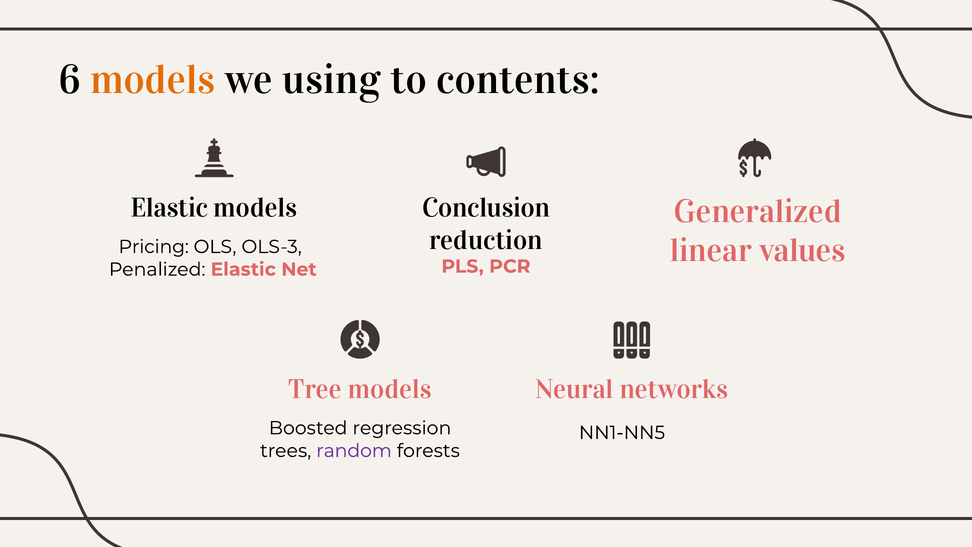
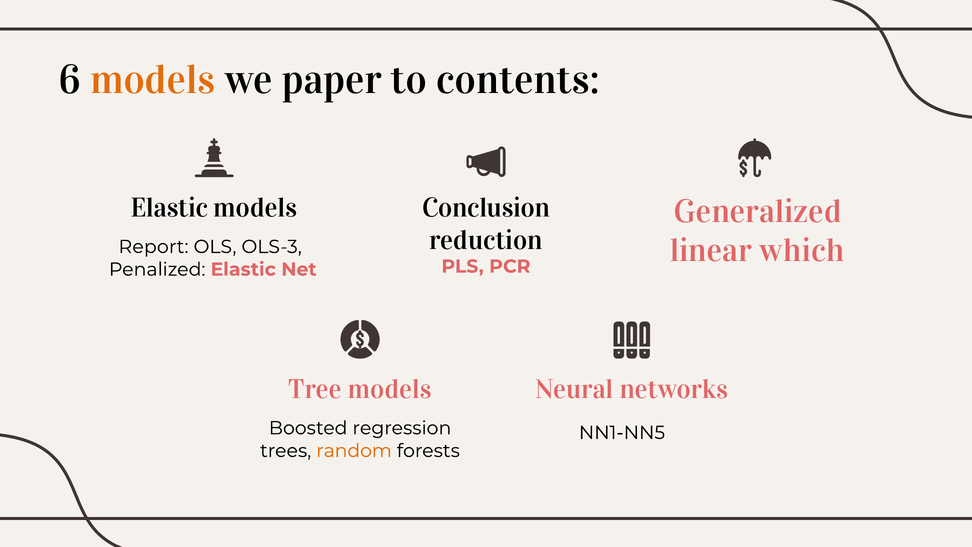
using: using -> paper
values: values -> which
Pricing: Pricing -> Report
random colour: purple -> orange
